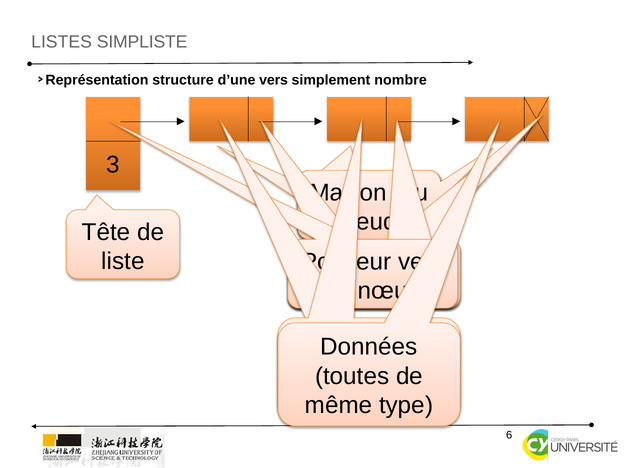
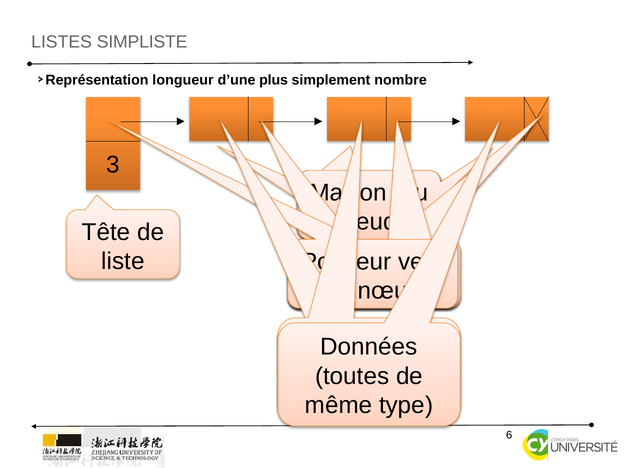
structure: structure -> longueur
d’une vers: vers -> plus
